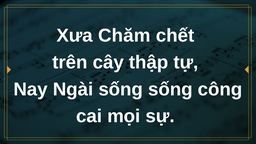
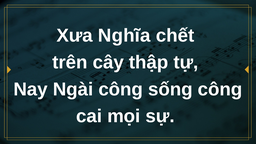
Chăm: Chăm -> Nghĩa
Ngài sống: sống -> công
